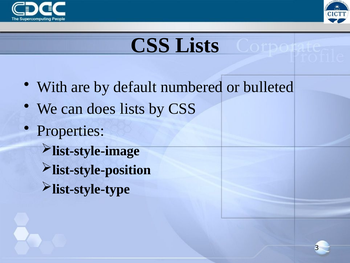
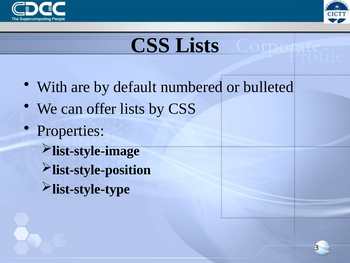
does: does -> offer
